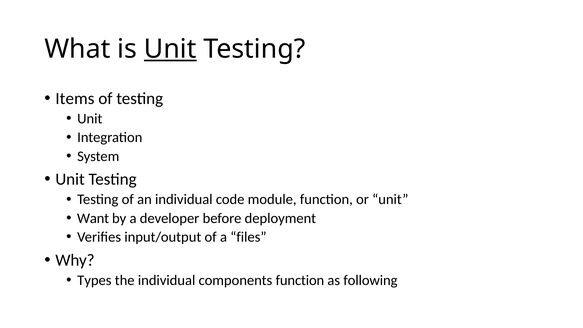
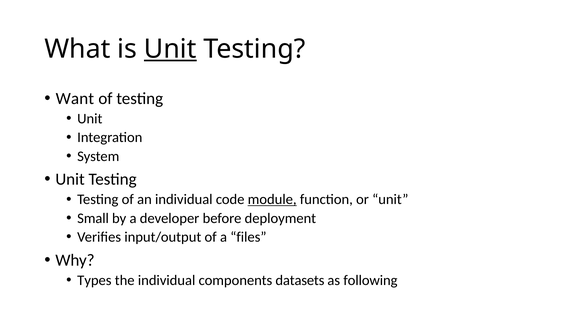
Items: Items -> Want
module underline: none -> present
Want: Want -> Small
components function: function -> datasets
